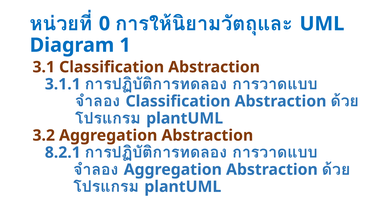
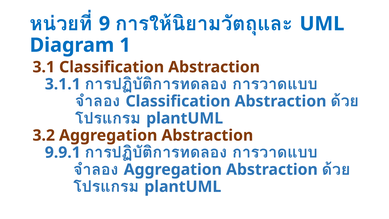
0: 0 -> 9
8.2.1: 8.2.1 -> 9.9.1
